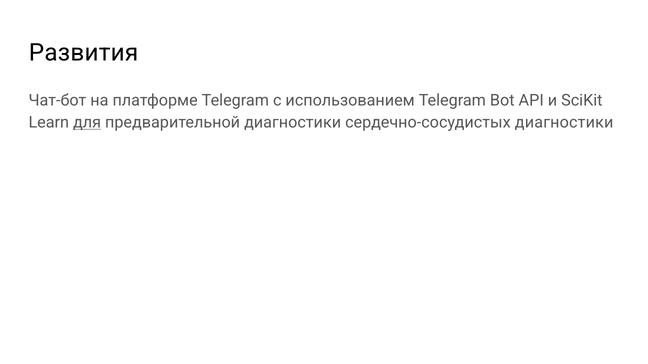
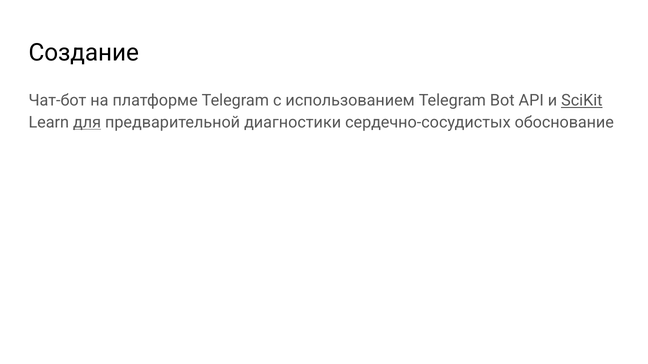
Развития: Развития -> Создание
SciKit underline: none -> present
сердечно-сосудистых диагностики: диагностики -> обоснование
